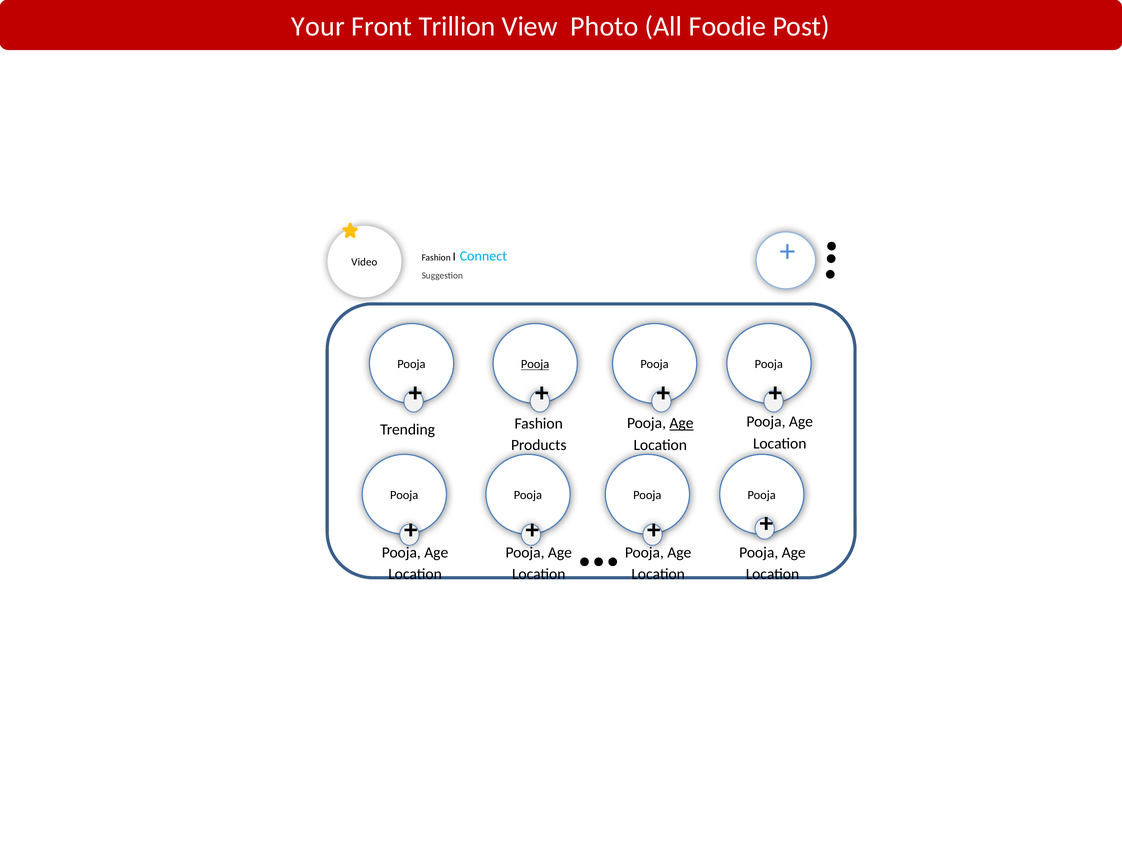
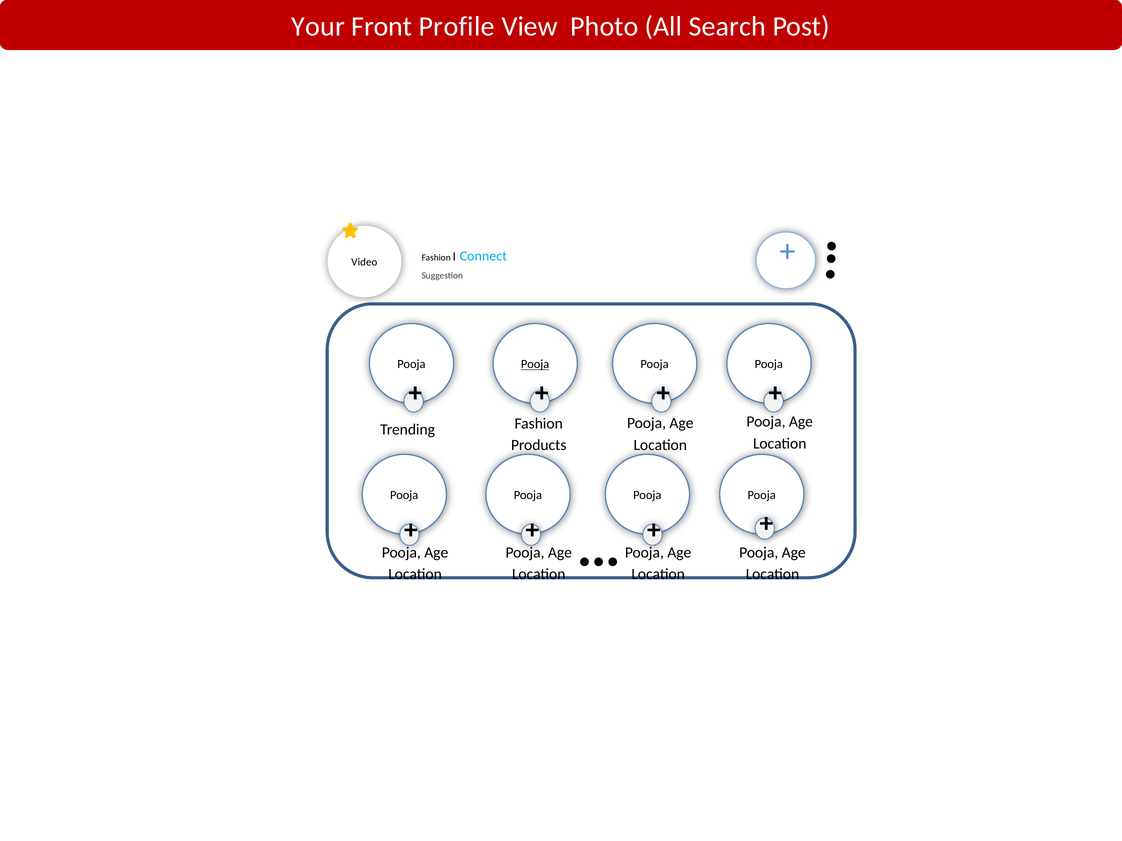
Trillion: Trillion -> Profile
Foodie: Foodie -> Search
Age at (681, 424) underline: present -> none
